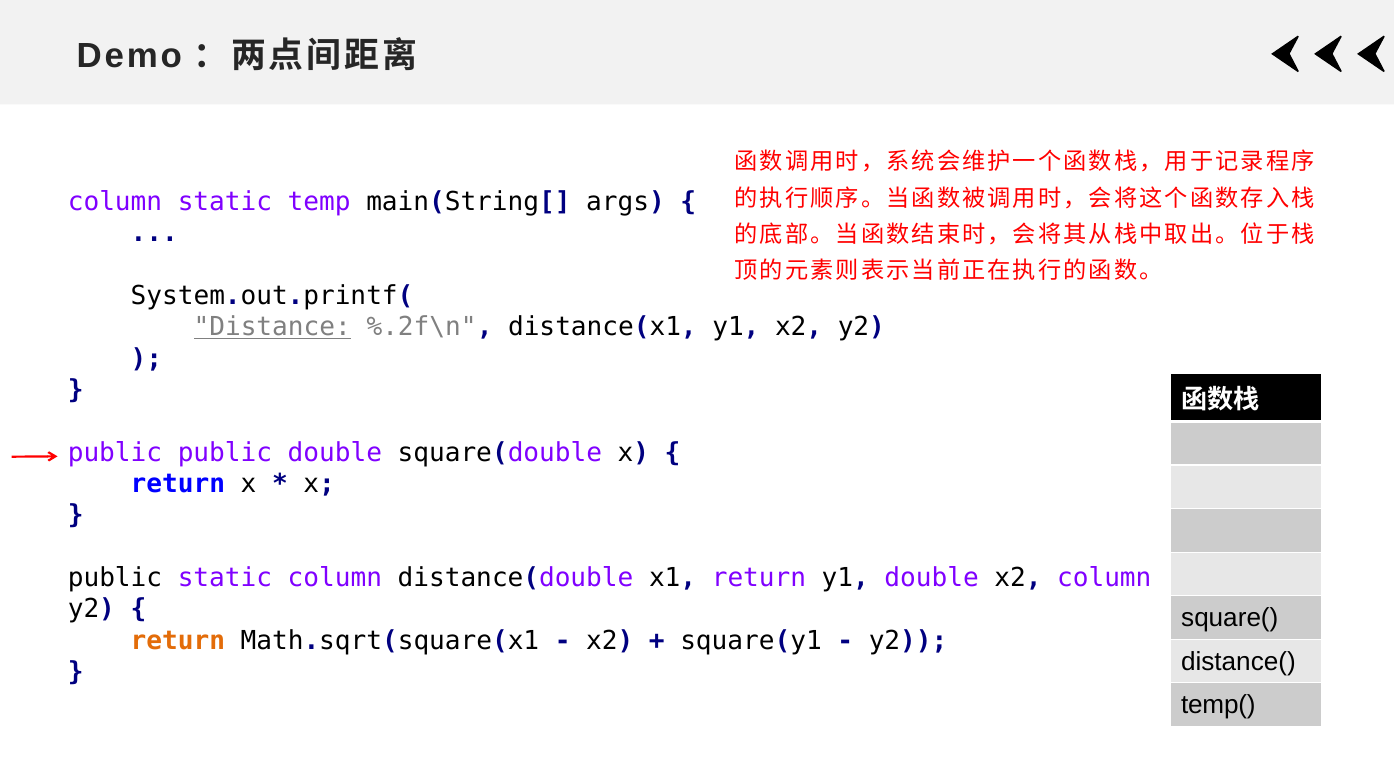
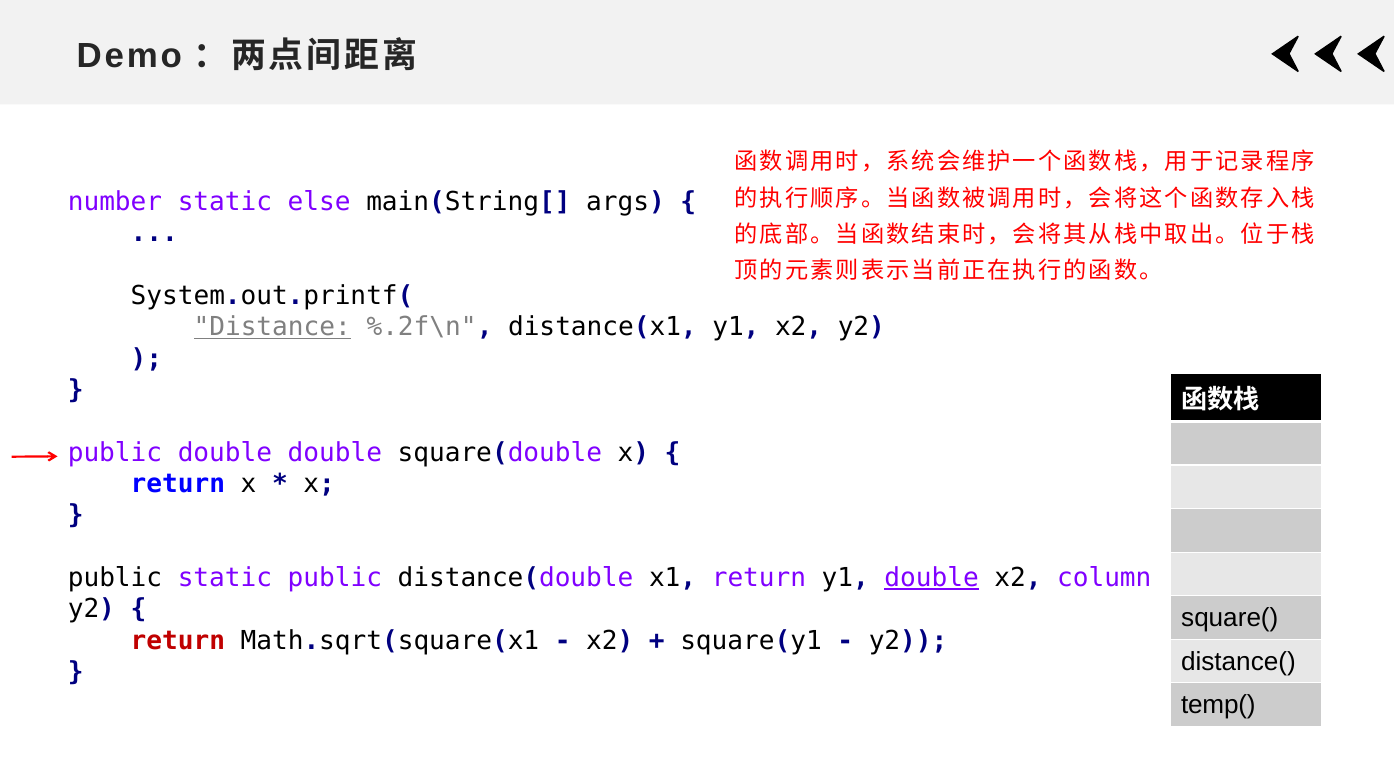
column at (115, 202): column -> number
temp: temp -> else
public public: public -> double
static column: column -> public
double at (932, 578) underline: none -> present
return at (178, 641) colour: orange -> red
